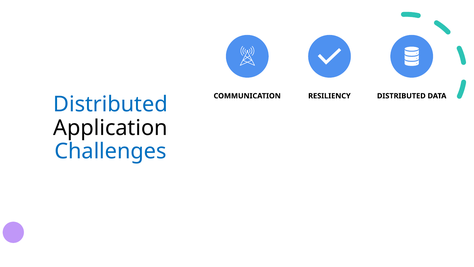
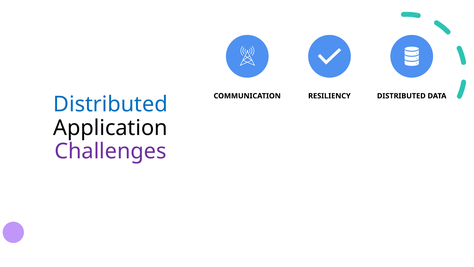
Challenges colour: blue -> purple
